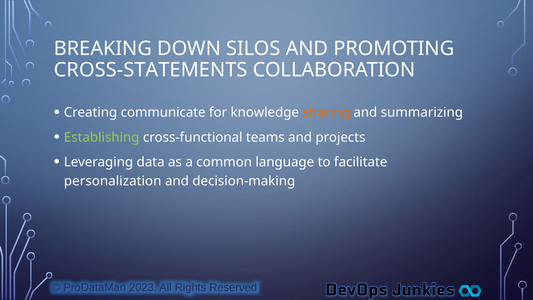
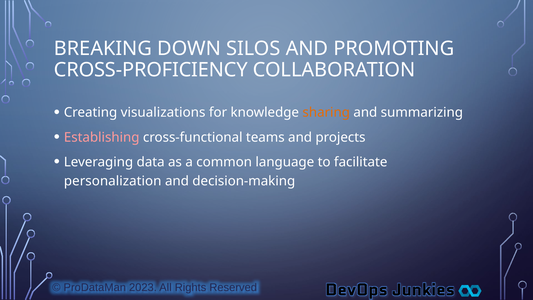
CROSS-STATEMENTS: CROSS-STATEMENTS -> CROSS-PROFICIENCY
communicate: communicate -> visualizations
Establishing colour: light green -> pink
